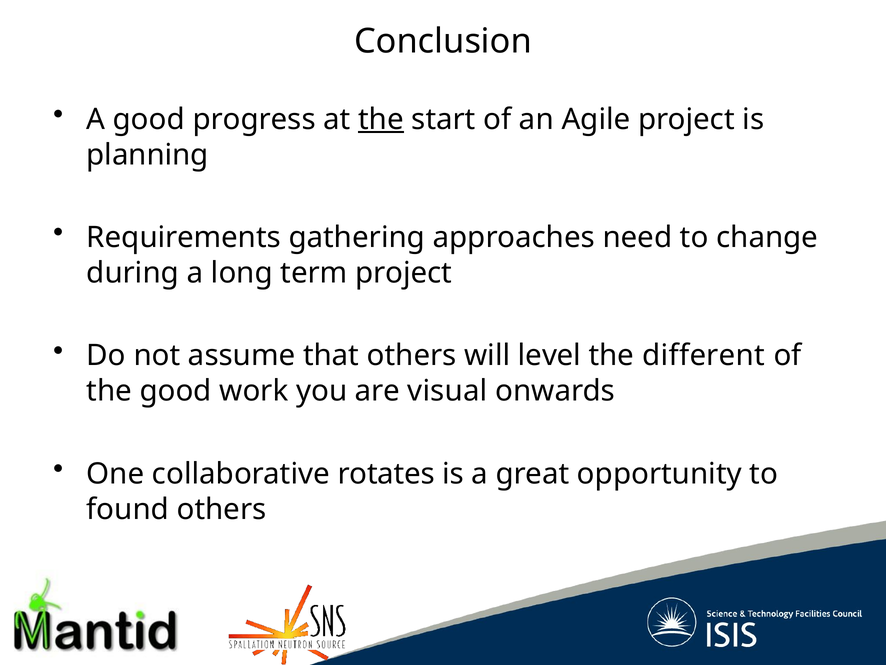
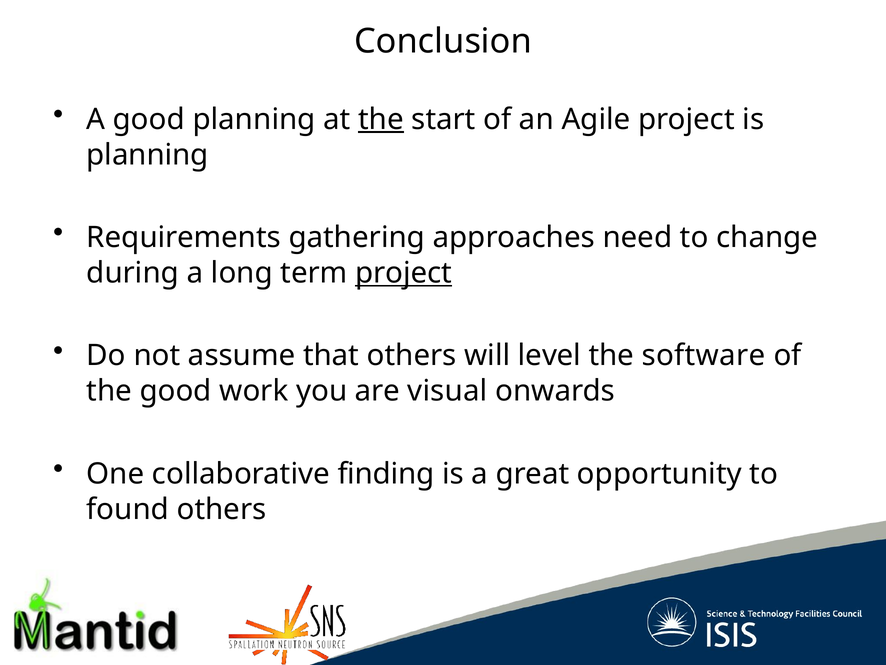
good progress: progress -> planning
project at (404, 273) underline: none -> present
different: different -> software
rotates: rotates -> finding
